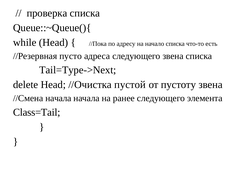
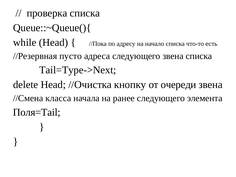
пустой: пустой -> кнопку
пустоту: пустоту -> очереди
//Смена начала: начала -> класса
Class=Tail: Class=Tail -> Поля=Tail
